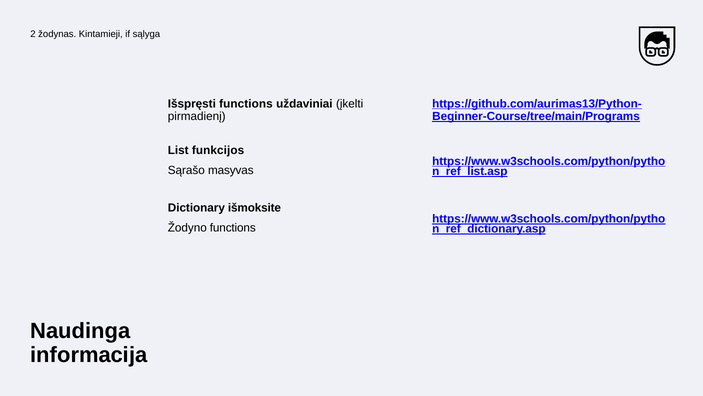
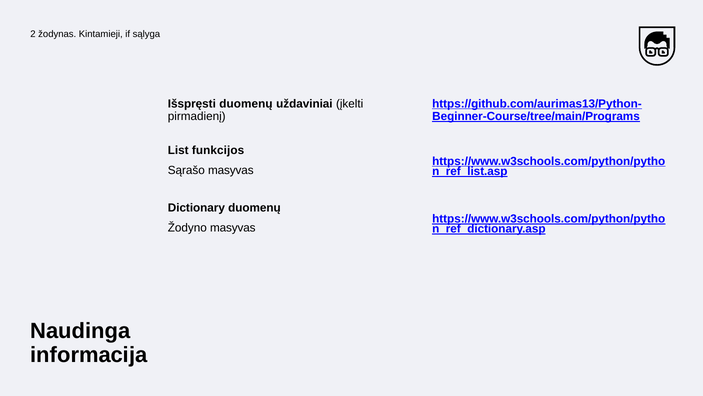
Išspręsti functions: functions -> duomenų
Dictionary išmoksite: išmoksite -> duomenų
Žodyno functions: functions -> masyvas
